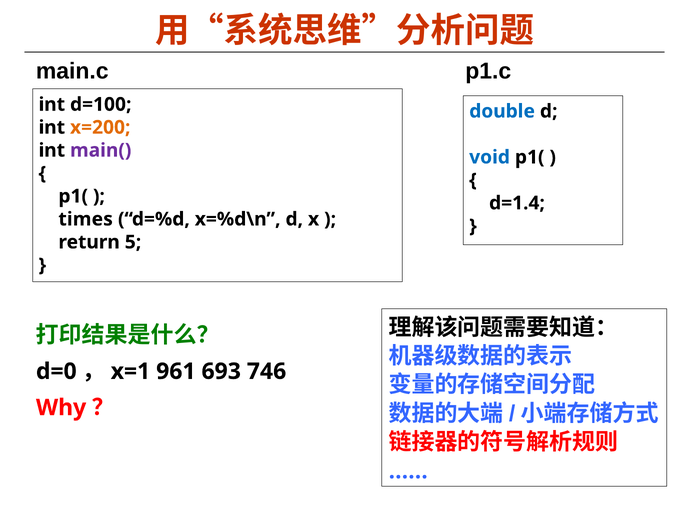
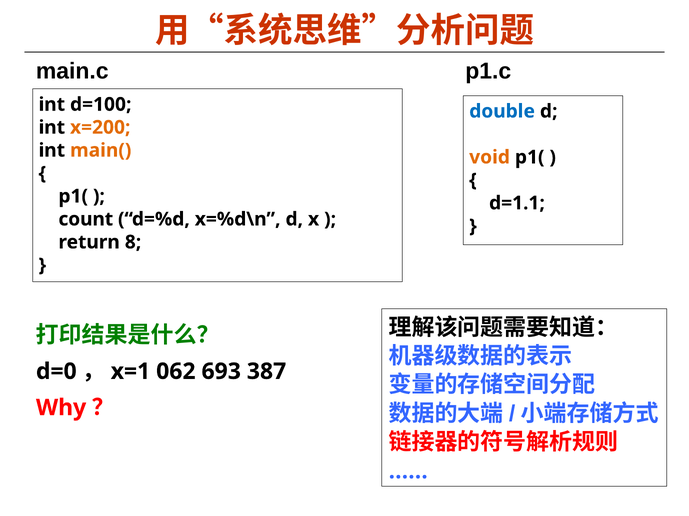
main( colour: purple -> orange
void colour: blue -> orange
d=1.4: d=1.4 -> d=1.1
times: times -> count
5: 5 -> 8
961: 961 -> 062
746: 746 -> 387
